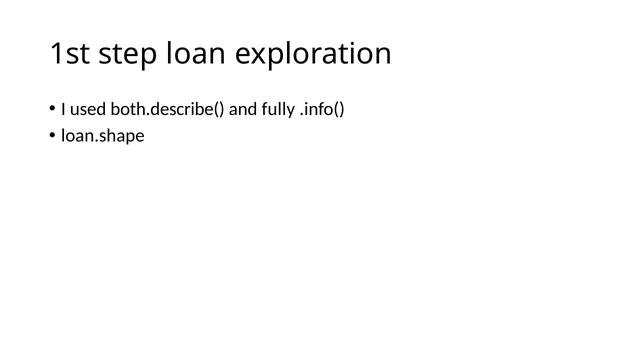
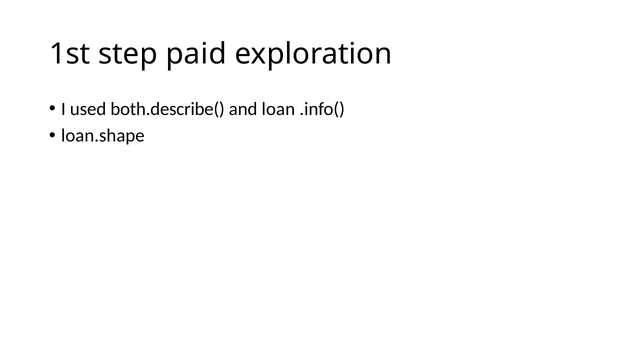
loan: loan -> paid
fully: fully -> loan
